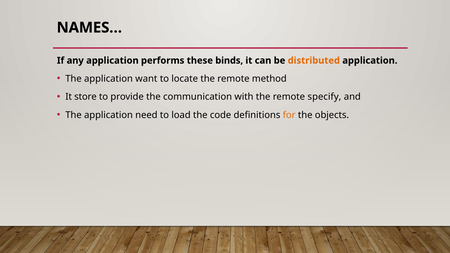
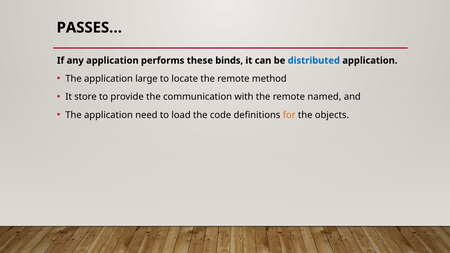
NAMES…: NAMES… -> PASSES…
distributed colour: orange -> blue
want: want -> large
specify: specify -> named
